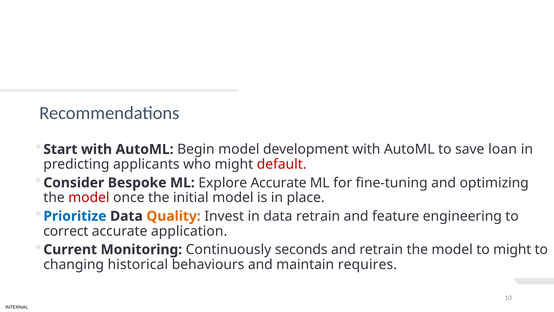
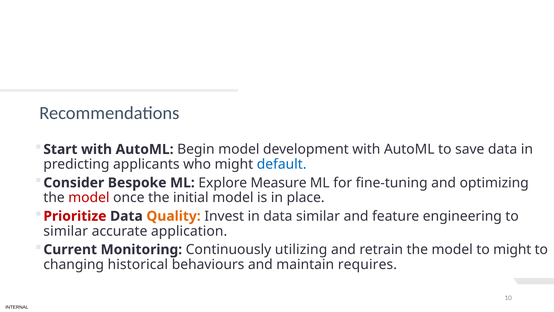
save loan: loan -> data
default colour: red -> blue
Explore Accurate: Accurate -> Measure
Prioritize colour: blue -> red
data retrain: retrain -> similar
correct at (66, 231): correct -> similar
seconds: seconds -> utilizing
